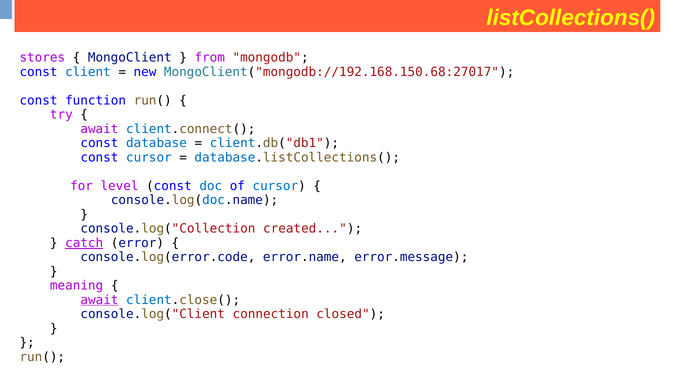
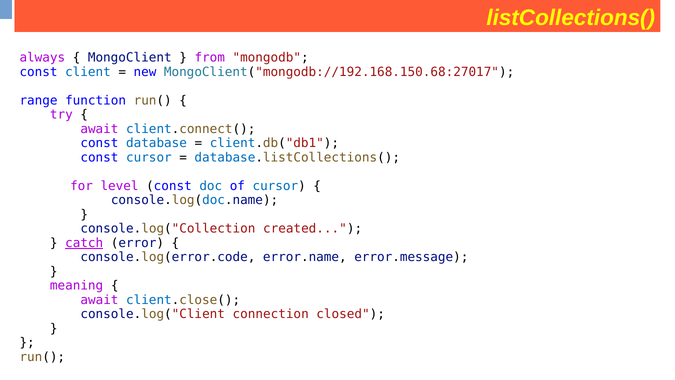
stores: stores -> always
const at (39, 100): const -> range
await at (99, 300) underline: present -> none
